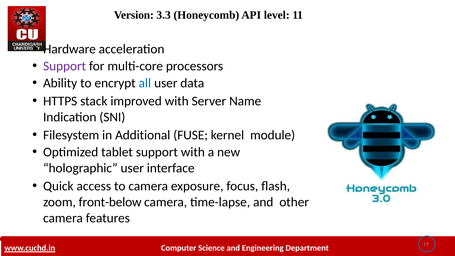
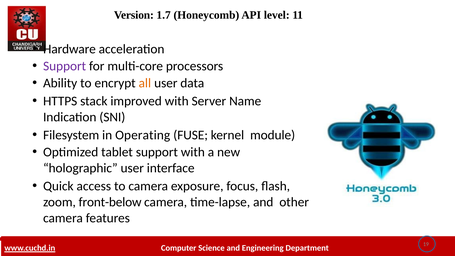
3.3: 3.3 -> 1.7
all colour: blue -> orange
Additional: Additional -> Operating
